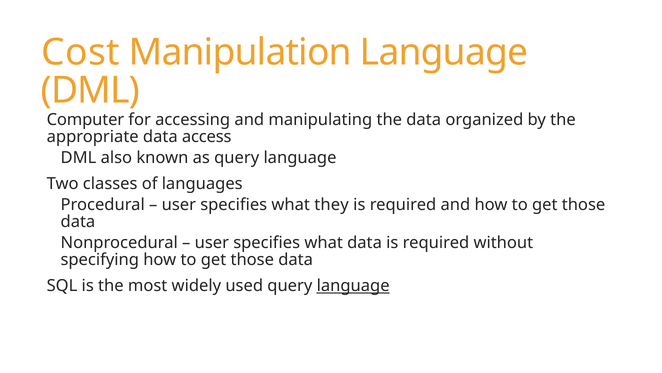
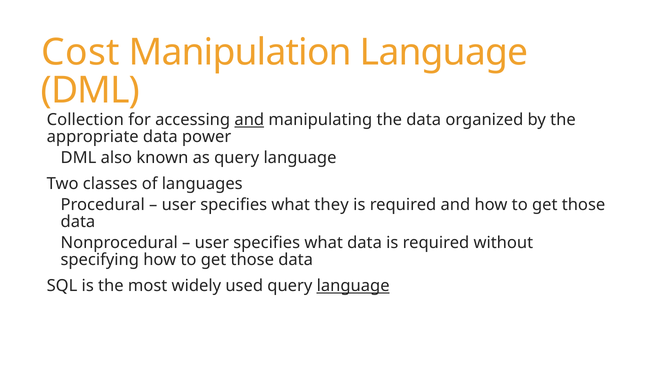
Computer: Computer -> Collection
and at (249, 120) underline: none -> present
access: access -> power
